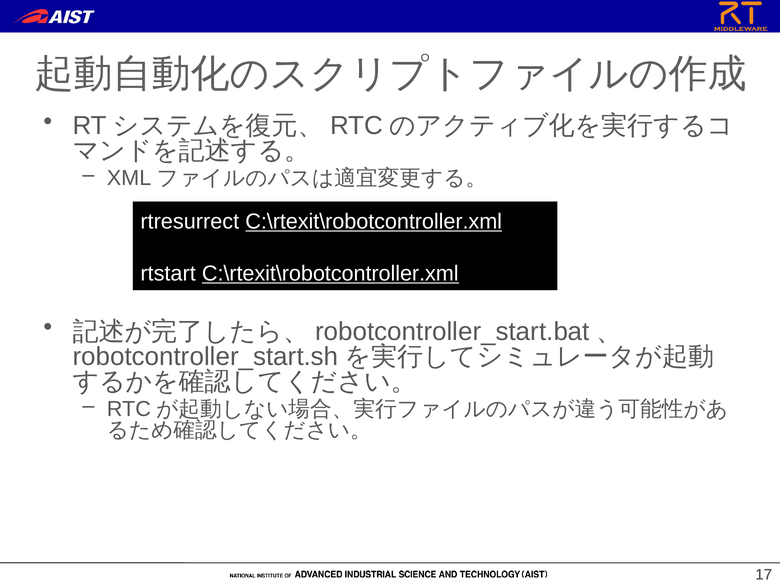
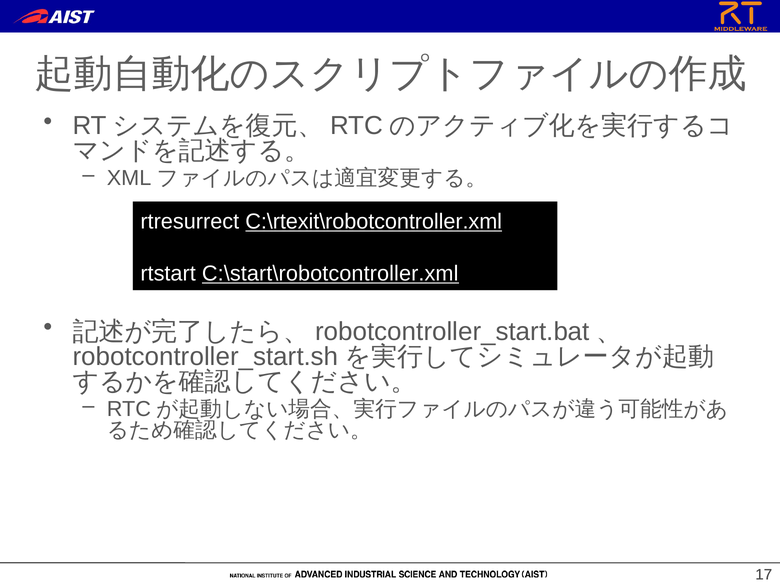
rtstart C:\rtexit\robotcontroller.xml: C:\rtexit\robotcontroller.xml -> C:\start\robotcontroller.xml
